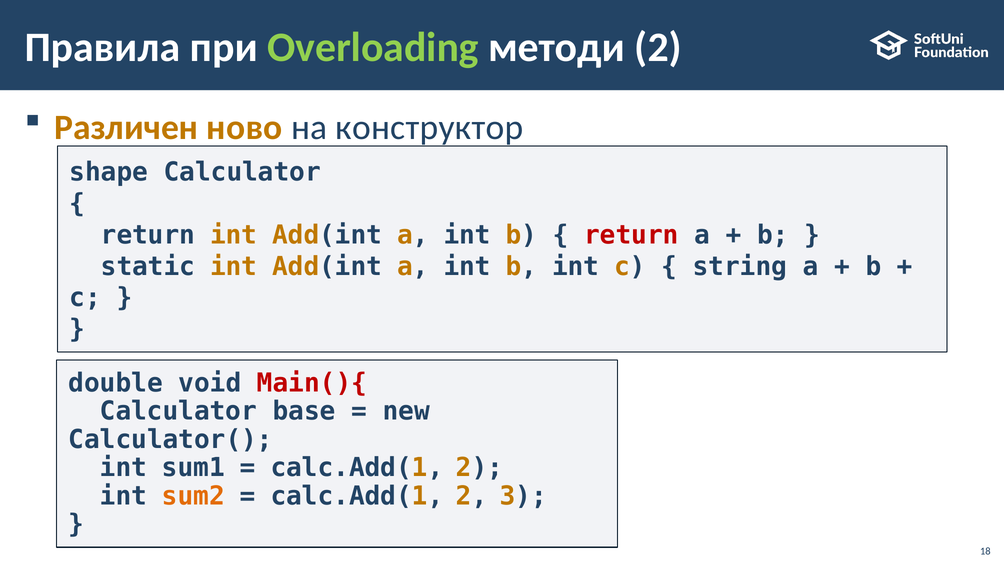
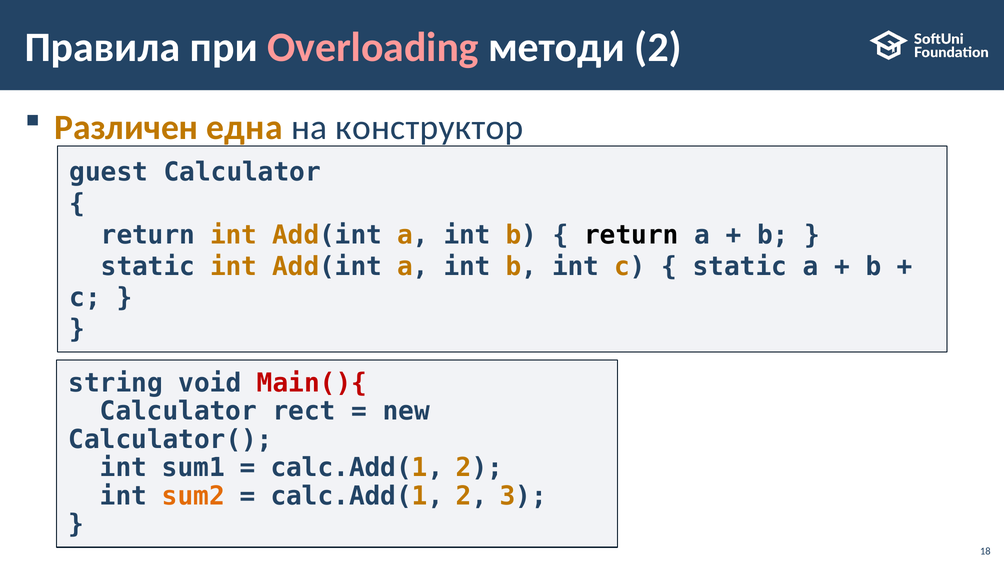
Overloading colour: light green -> pink
ново: ново -> една
shape: shape -> guest
return at (631, 235) colour: red -> black
string at (740, 266): string -> static
double: double -> string
base: base -> rect
